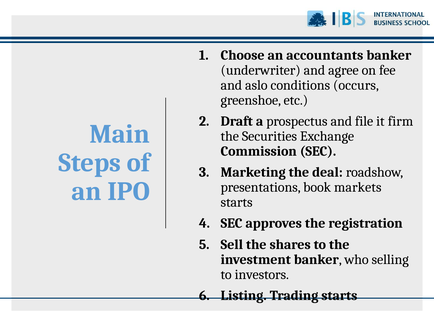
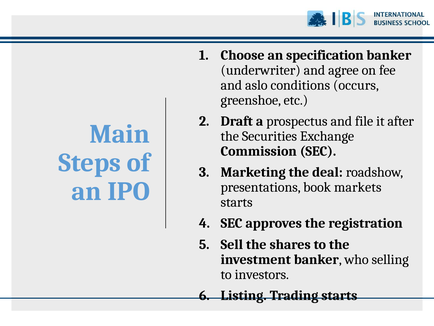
accountants: accountants -> specification
firm: firm -> after
